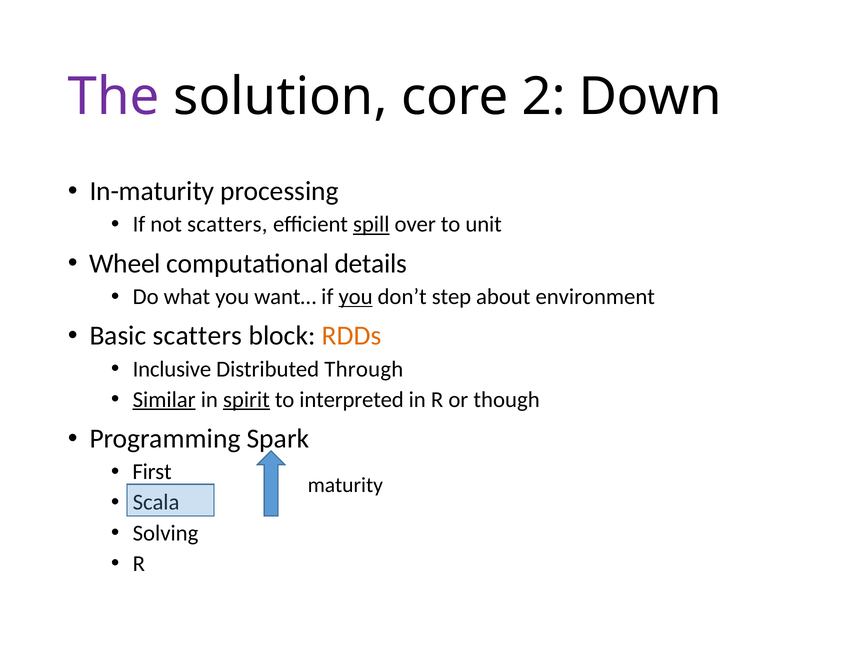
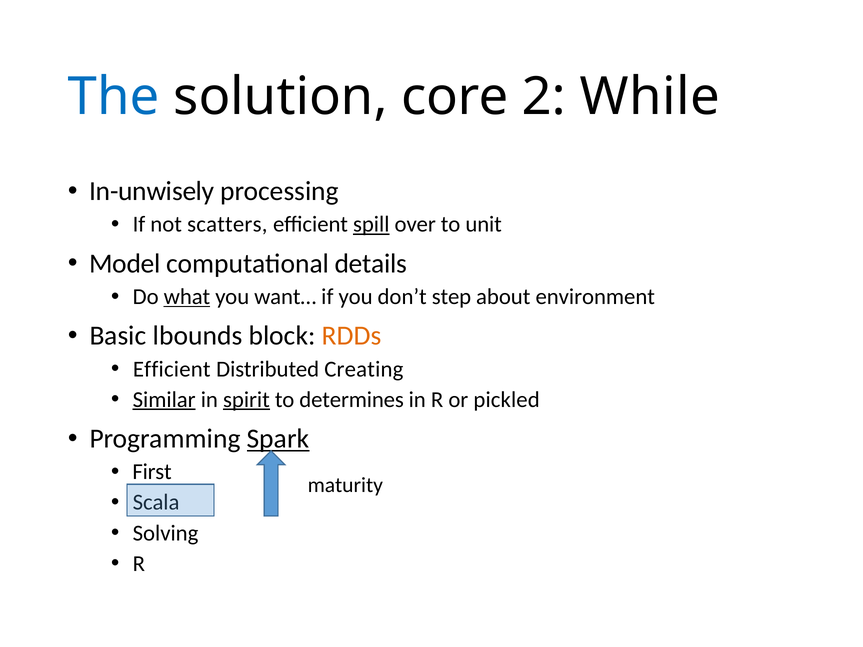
The colour: purple -> blue
Down: Down -> While
In-maturity: In-maturity -> In-unwisely
Wheel: Wheel -> Model
what underline: none -> present
you at (356, 297) underline: present -> none
Basic scatters: scatters -> lbounds
Inclusive at (172, 369): Inclusive -> Efficient
Through: Through -> Creating
interpreted: interpreted -> determines
though: though -> pickled
Spark underline: none -> present
